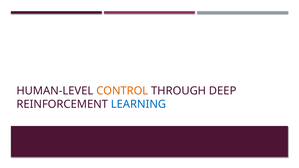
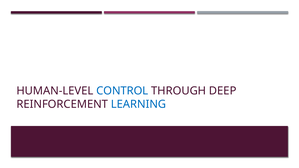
CONTROL colour: orange -> blue
